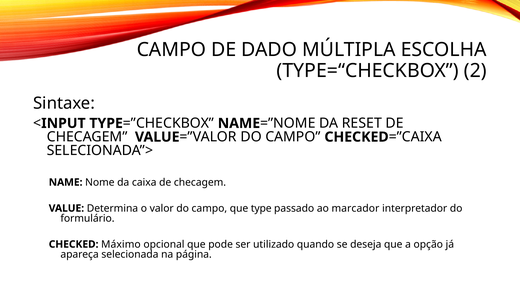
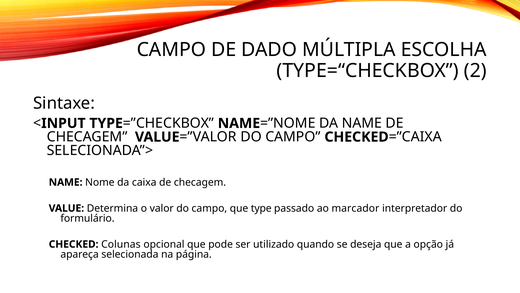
DA RESET: RESET -> NAME
Máximo: Máximo -> Colunas
